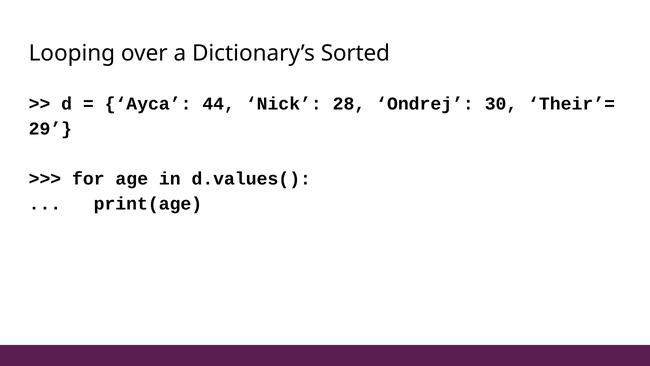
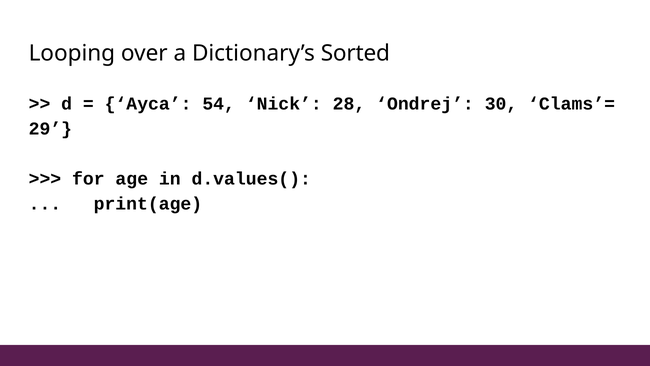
44: 44 -> 54
Their’=: Their’= -> Clams’=
